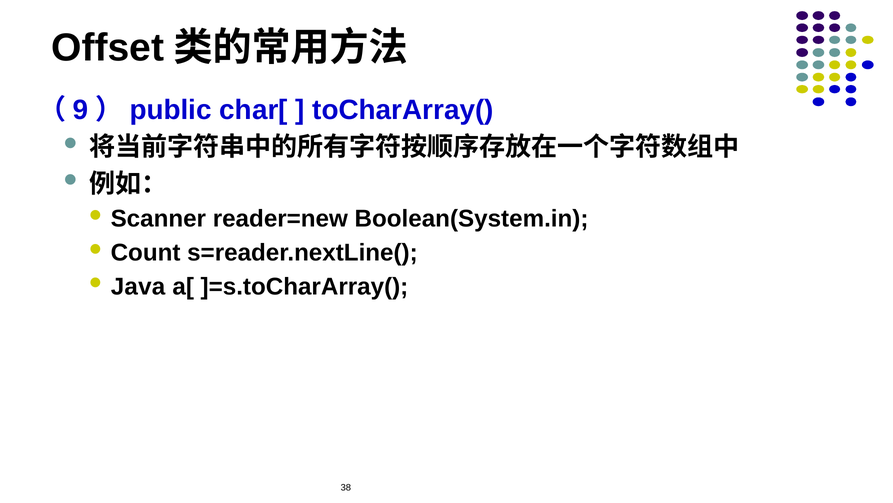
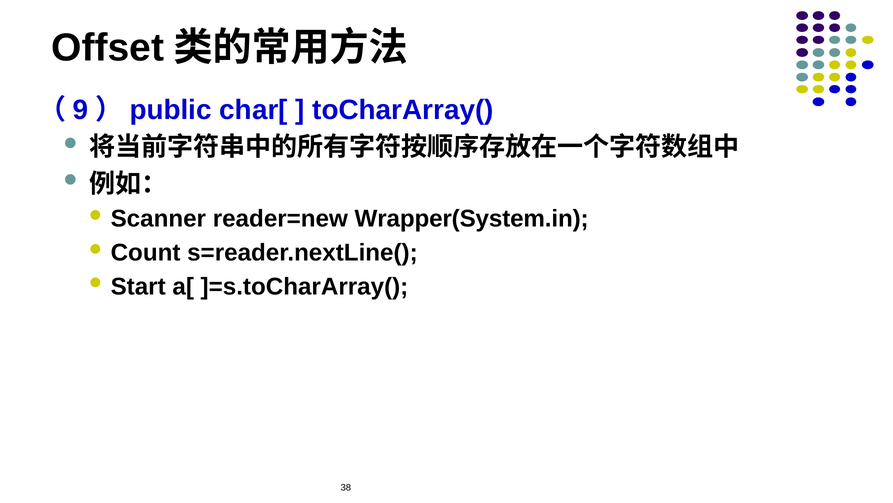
Boolean(System.in: Boolean(System.in -> Wrapper(System.in
Java: Java -> Start
